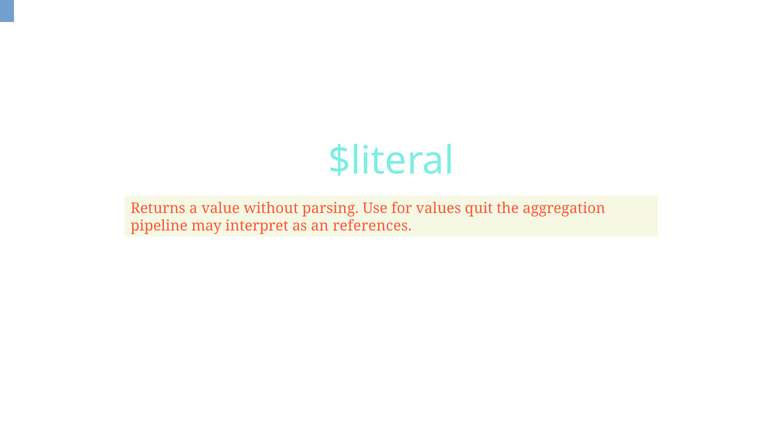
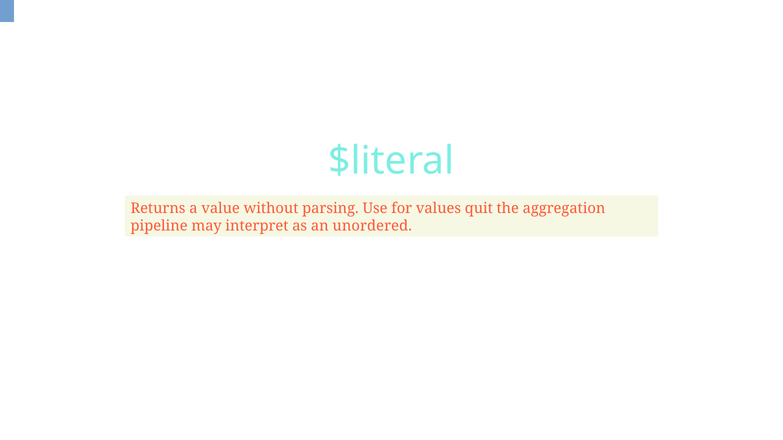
references: references -> unordered
